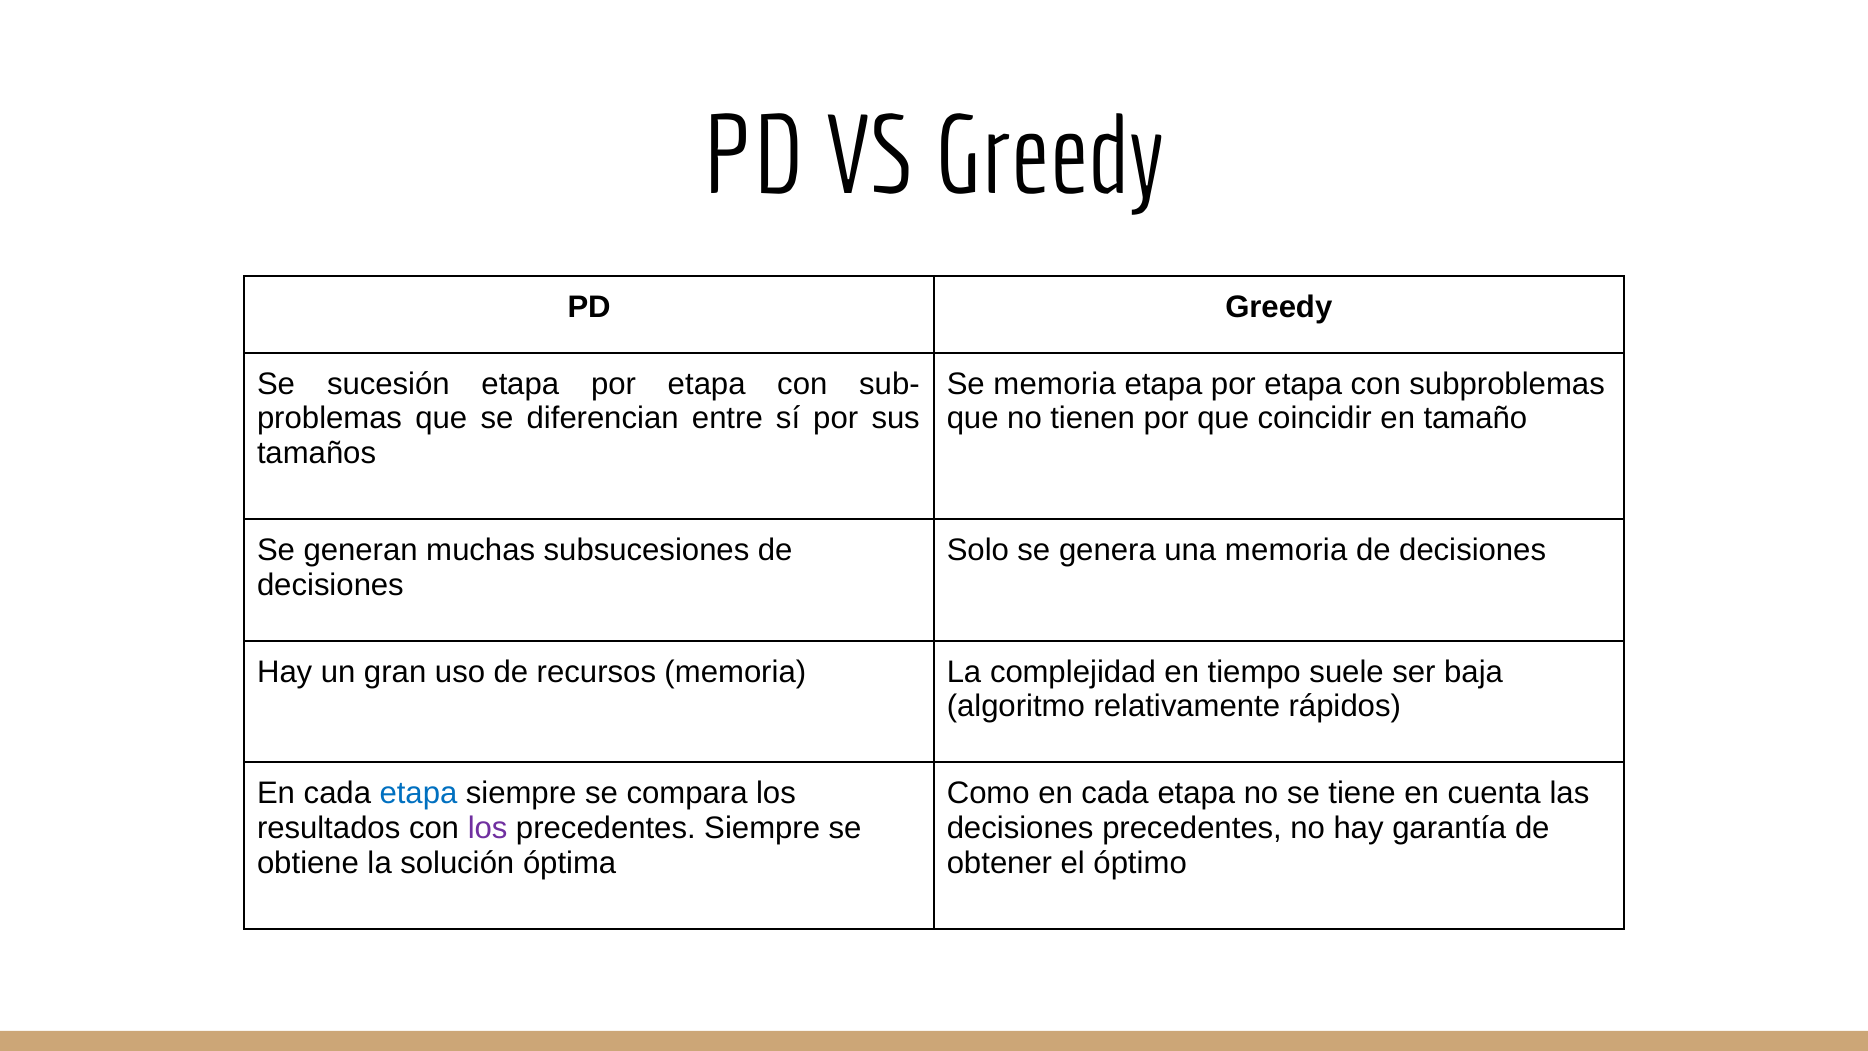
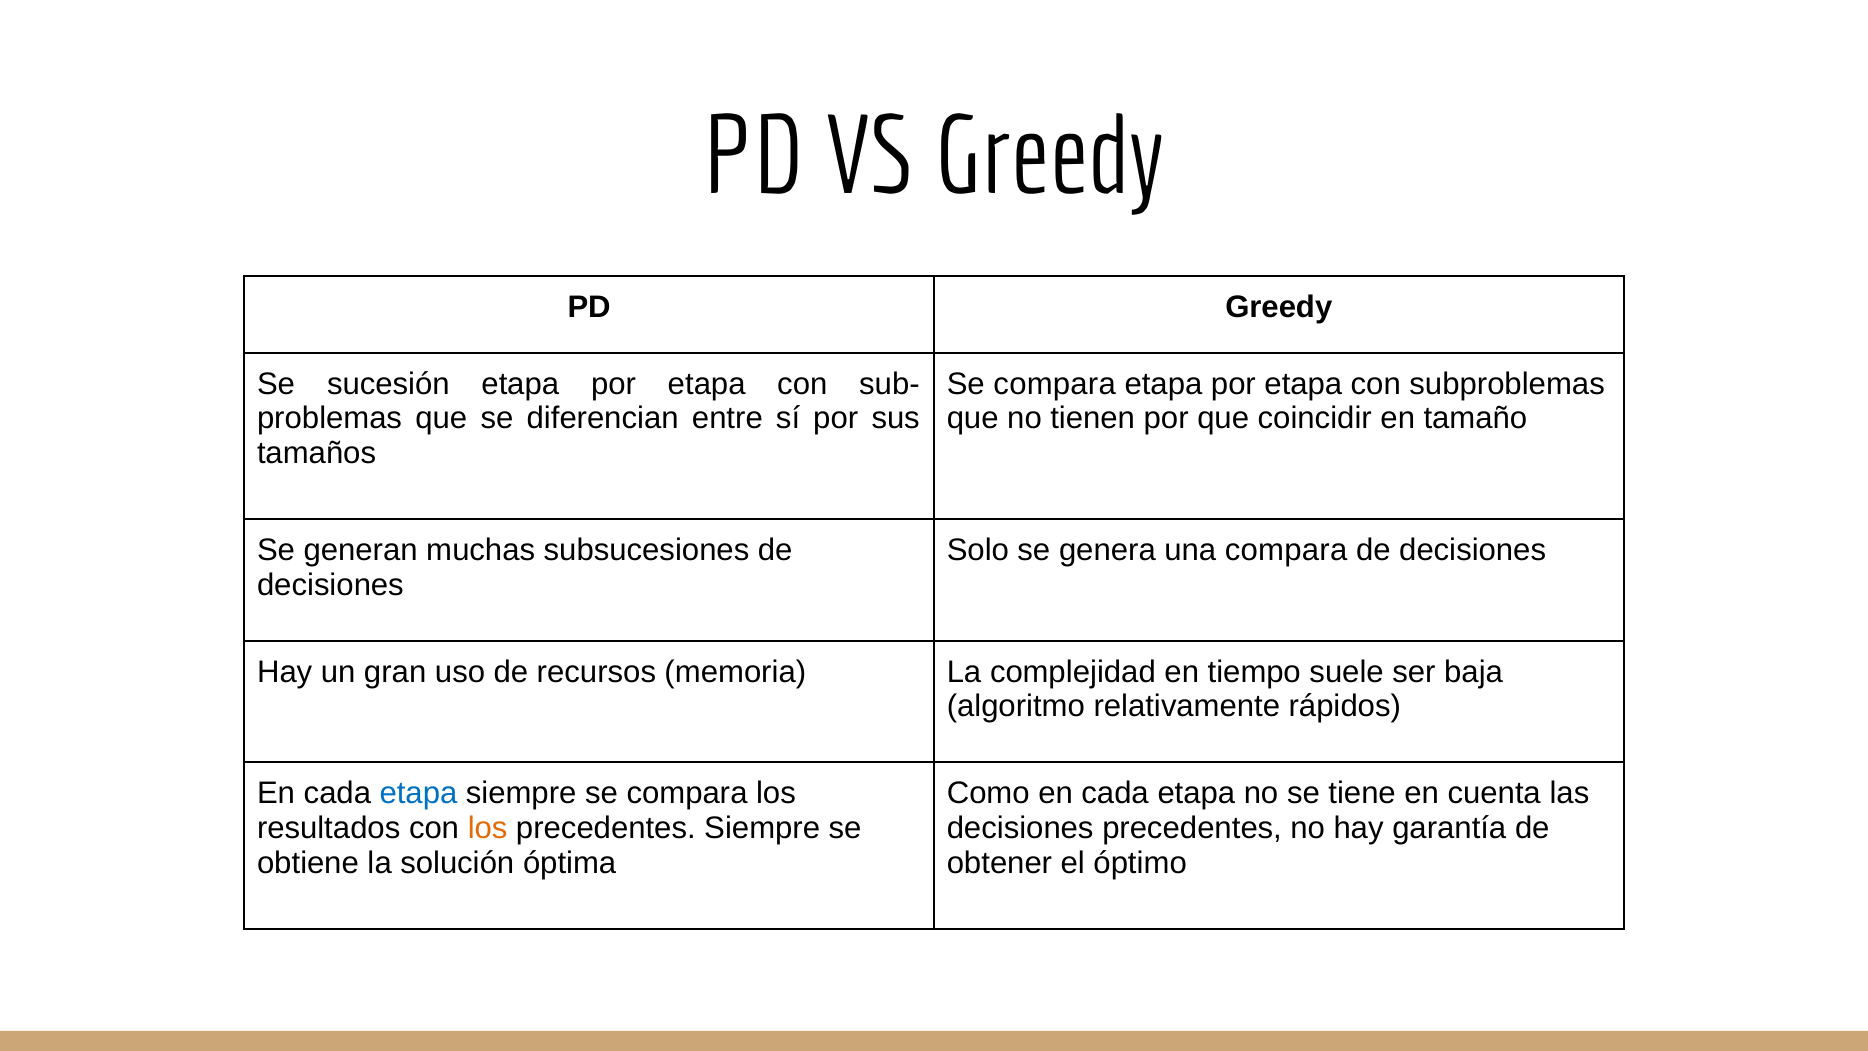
memoria at (1055, 384): memoria -> compara
una memoria: memoria -> compara
los at (488, 828) colour: purple -> orange
